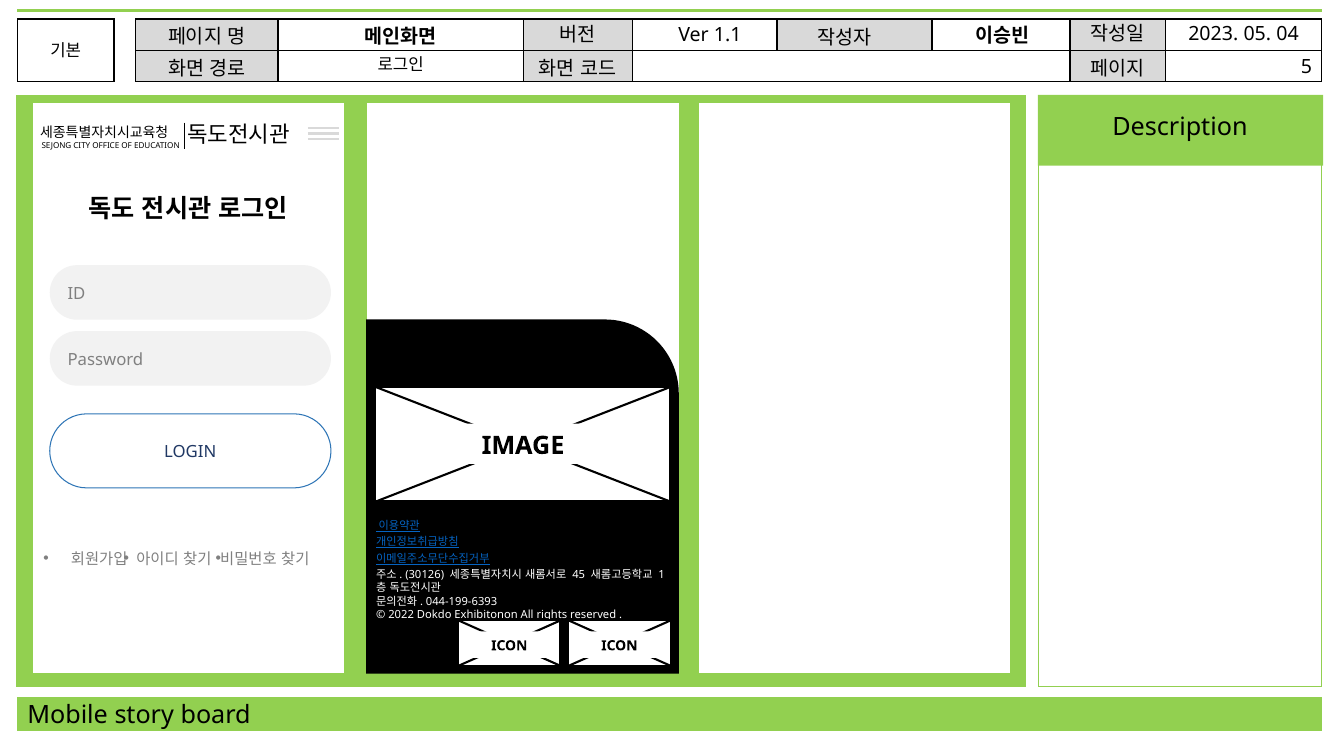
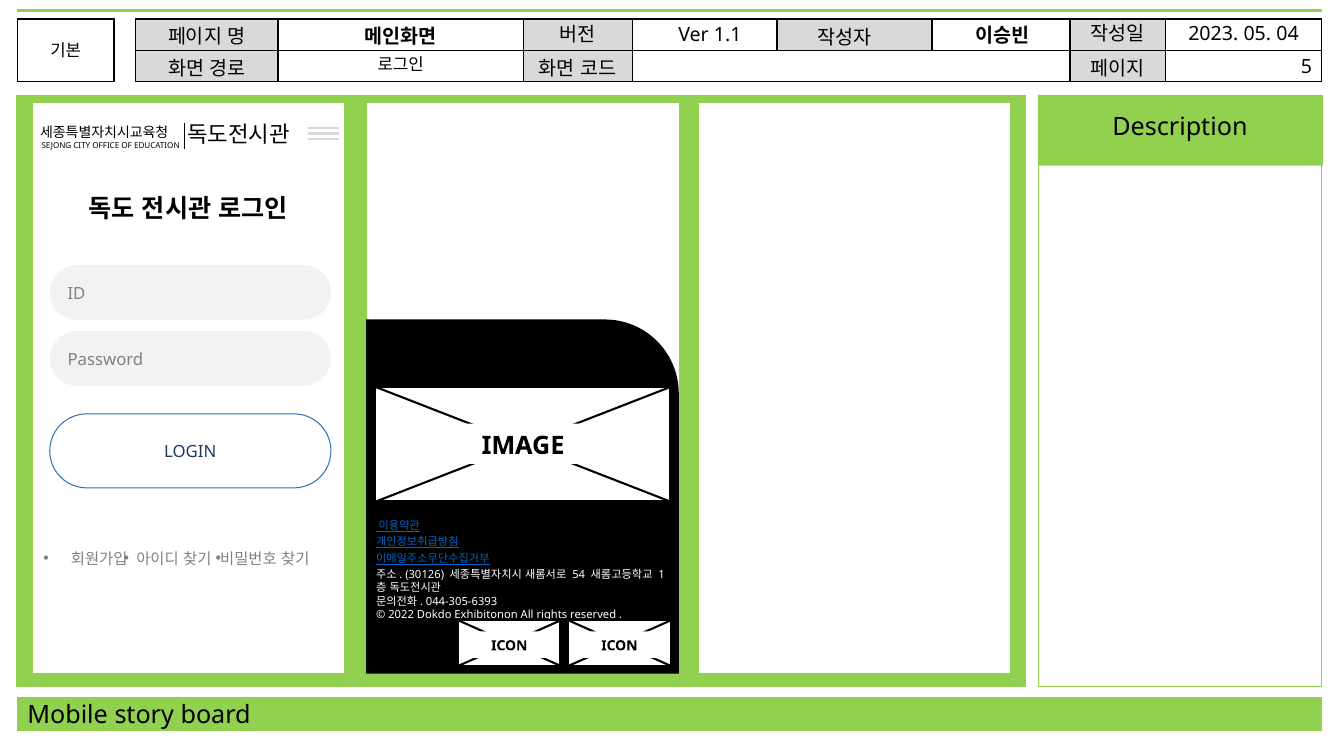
45: 45 -> 54
044-199-6393: 044-199-6393 -> 044-305-6393
